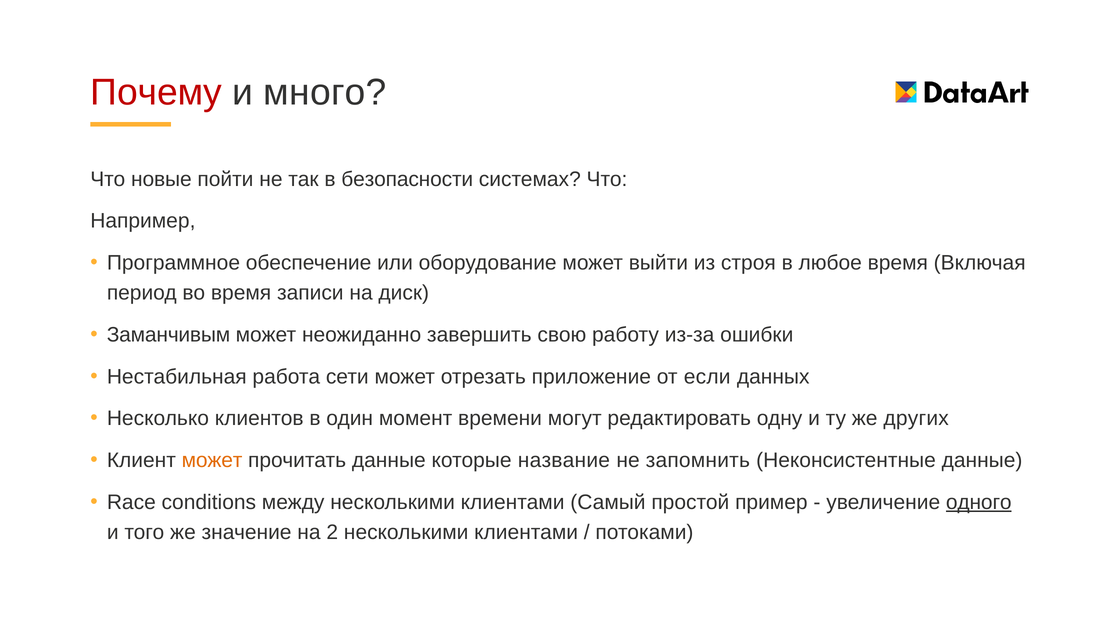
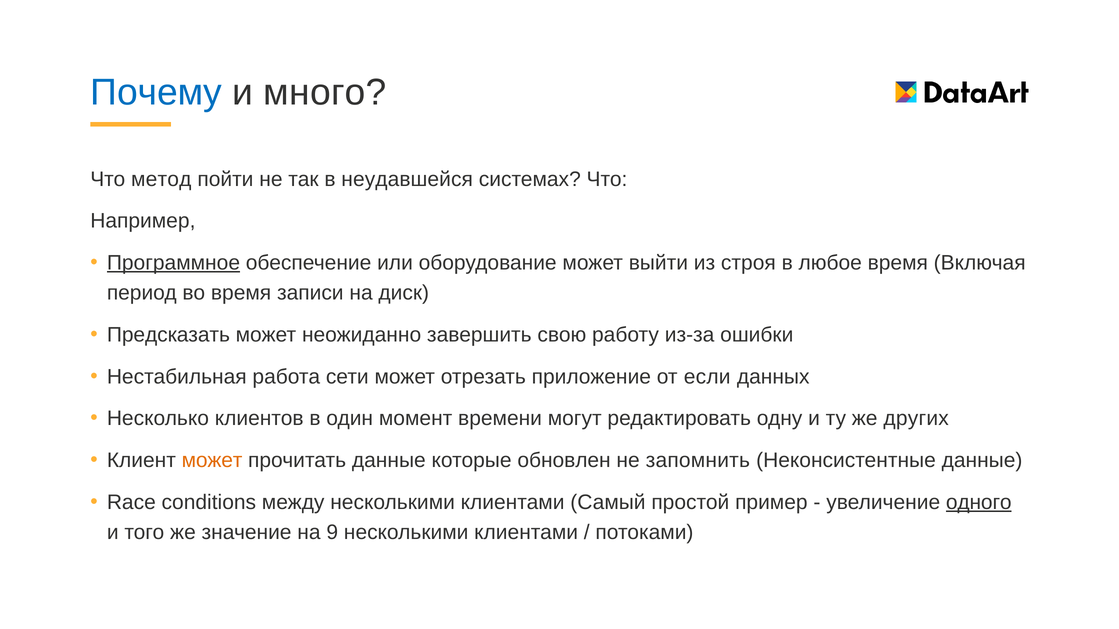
Почему colour: red -> blue
новые: новые -> метод
безопасности: безопасности -> неудавшейся
Программное underline: none -> present
Заманчивым: Заманчивым -> Предсказать
название: название -> обновлен
2: 2 -> 9
